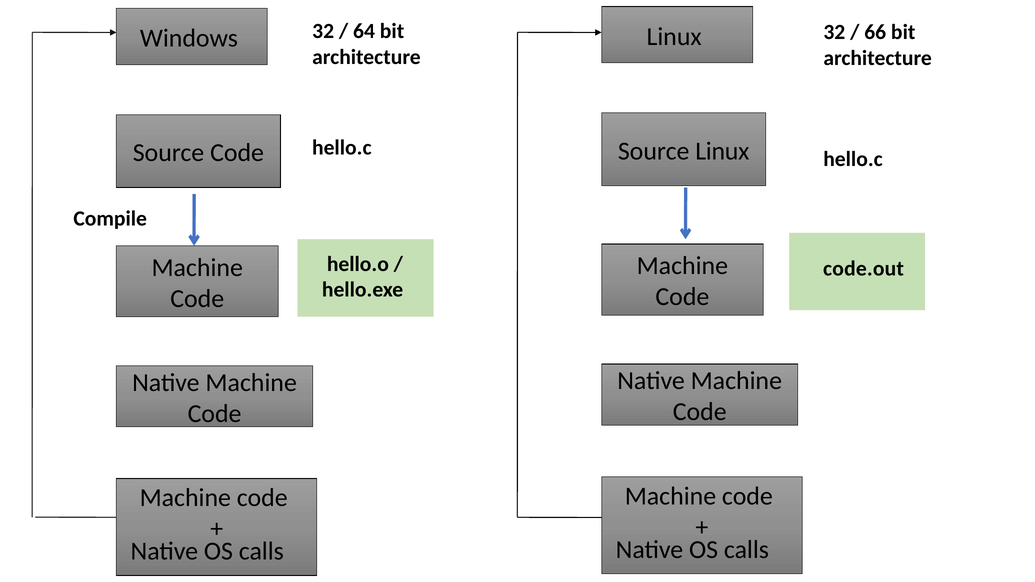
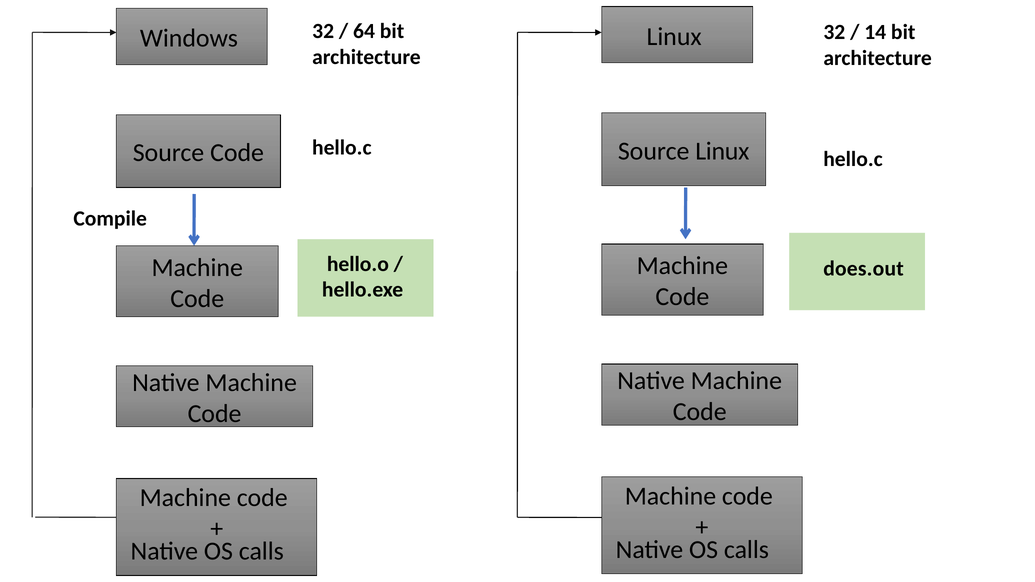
66: 66 -> 14
code.out: code.out -> does.out
